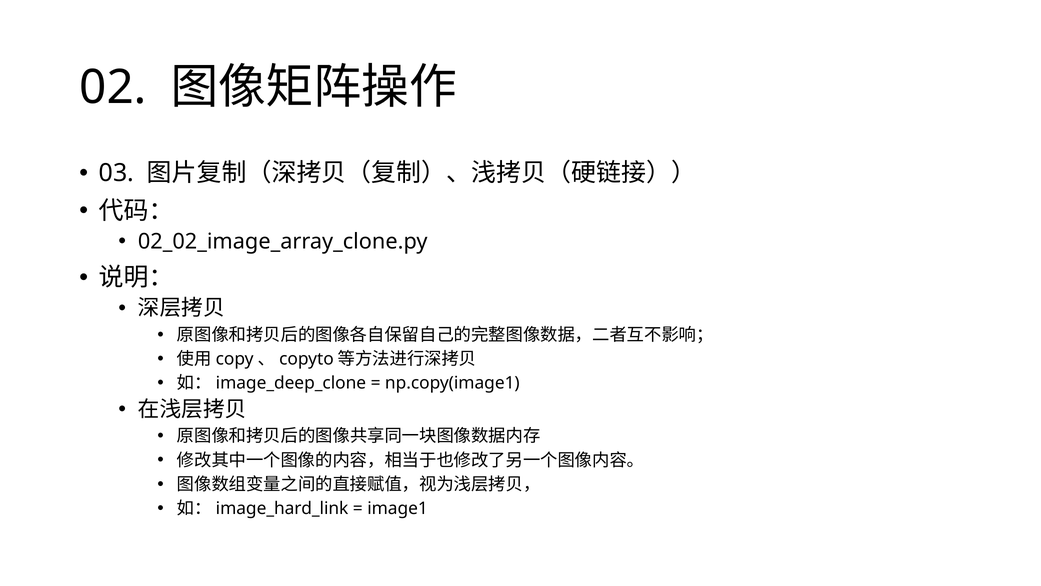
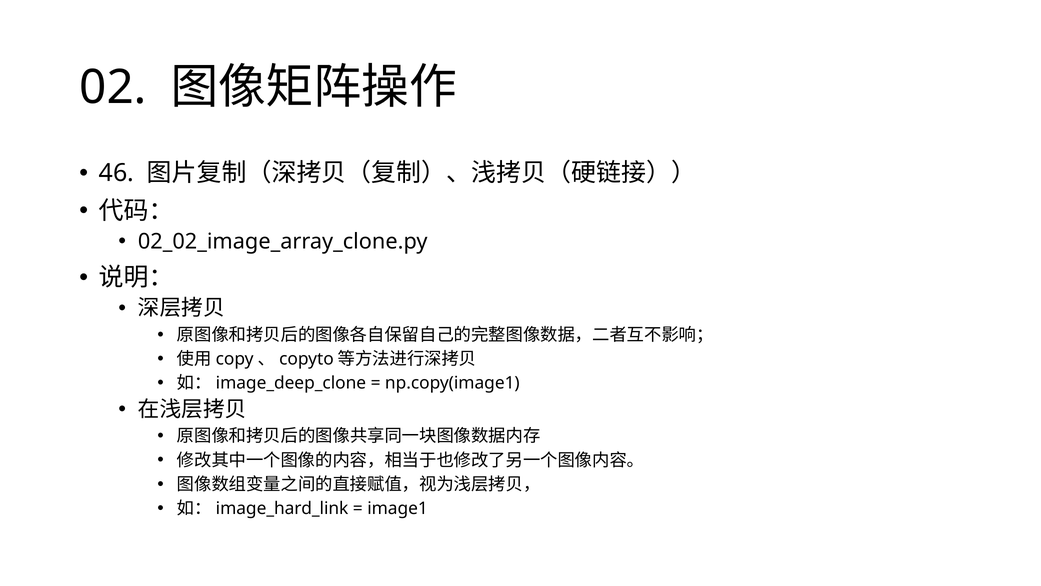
03: 03 -> 46
